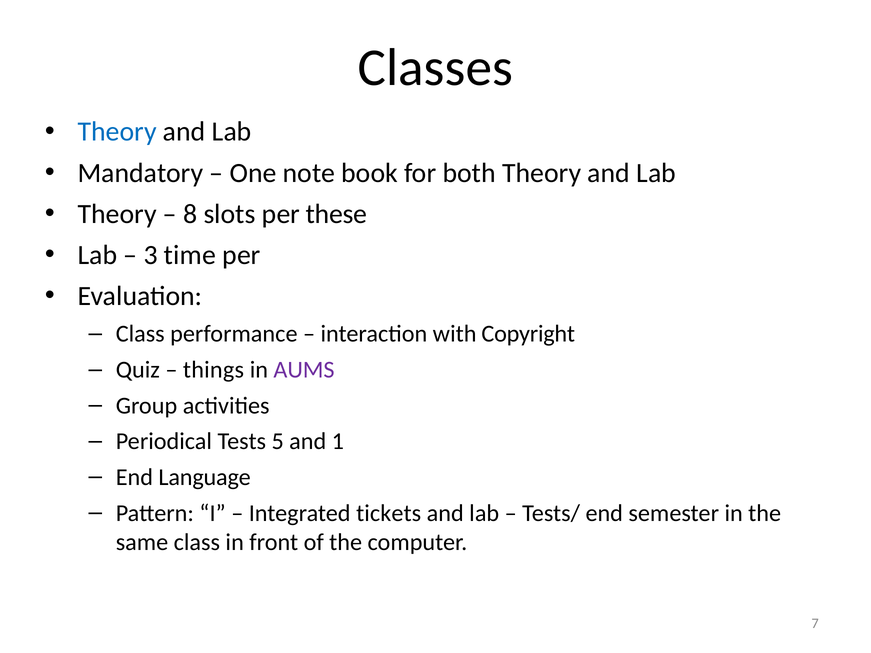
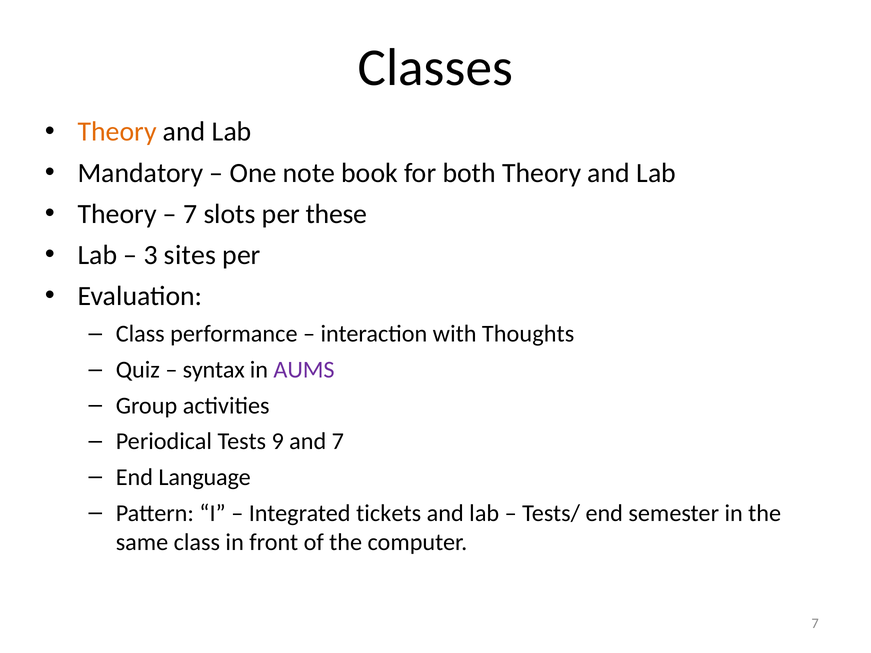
Theory at (117, 132) colour: blue -> orange
8 at (190, 214): 8 -> 7
time: time -> sites
Copyright: Copyright -> Thoughts
things: things -> syntax
5: 5 -> 9
and 1: 1 -> 7
